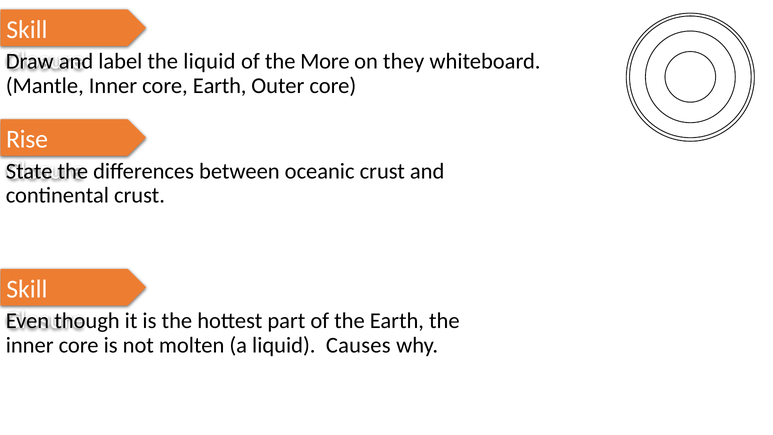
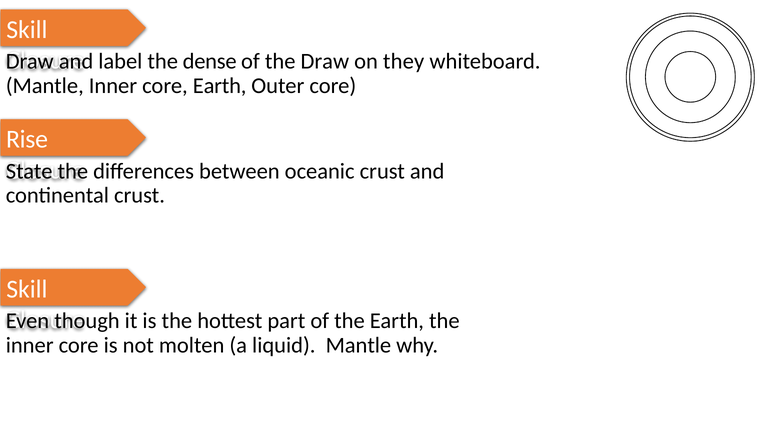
the liquid: liquid -> dense
the More: More -> Draw
liquid Causes: Causes -> Mantle
